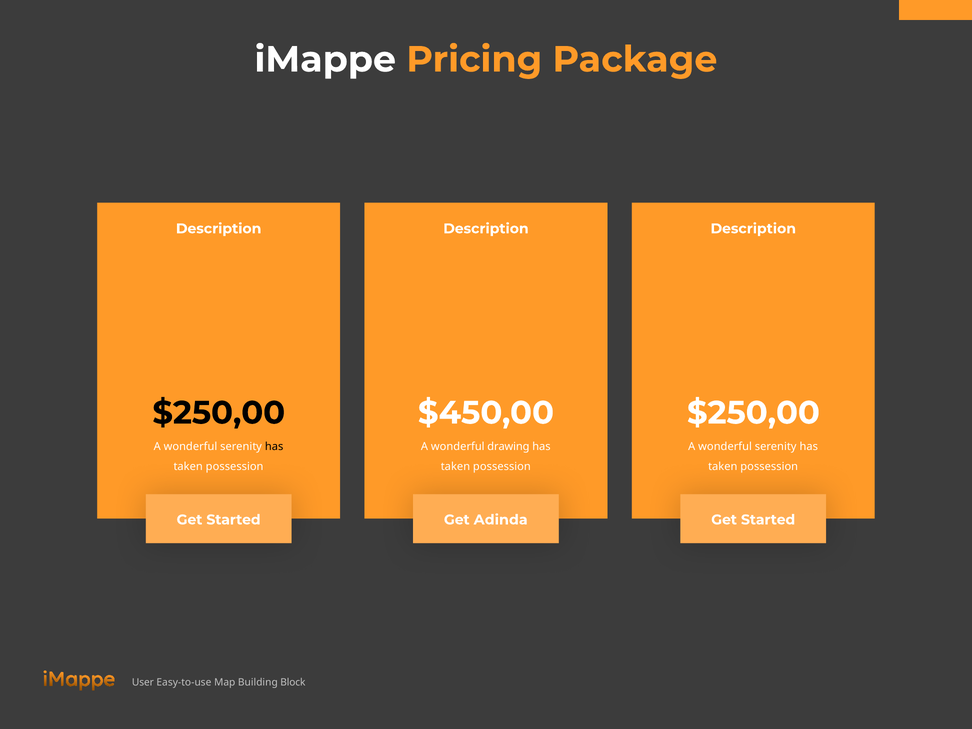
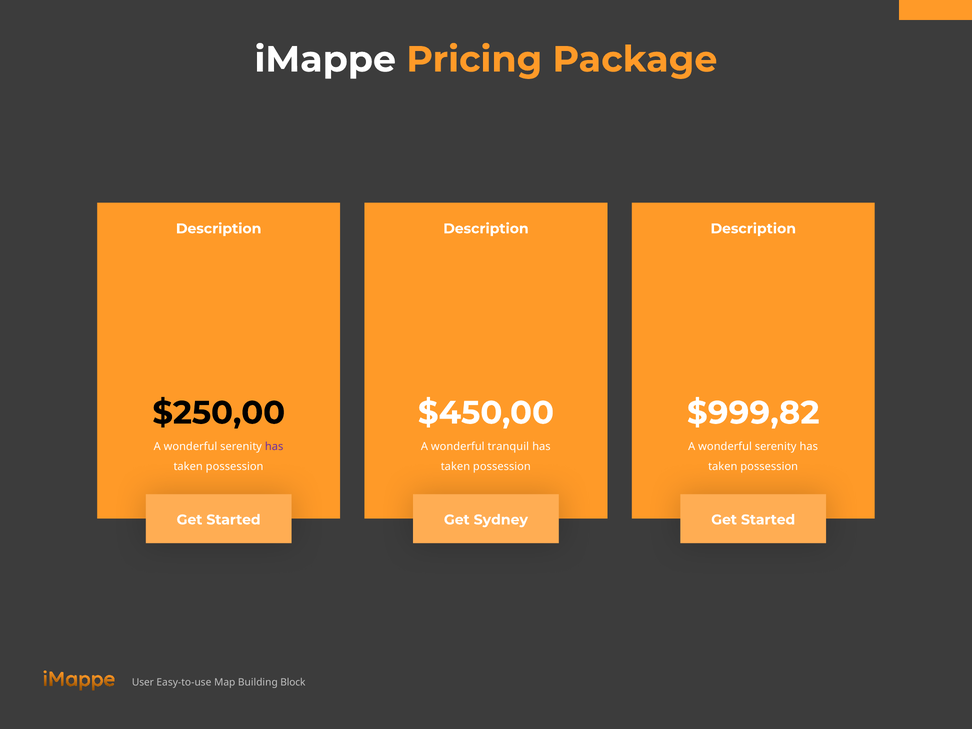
$250,00 at (753, 413): $250,00 -> $999,82
has at (274, 447) colour: black -> purple
drawing: drawing -> tranquil
Adinda: Adinda -> Sydney
